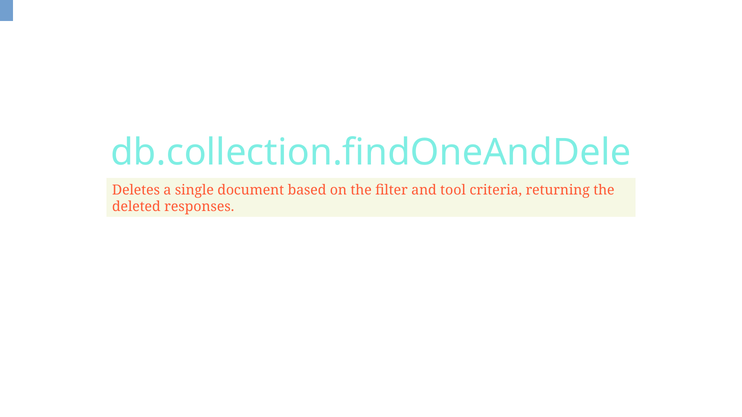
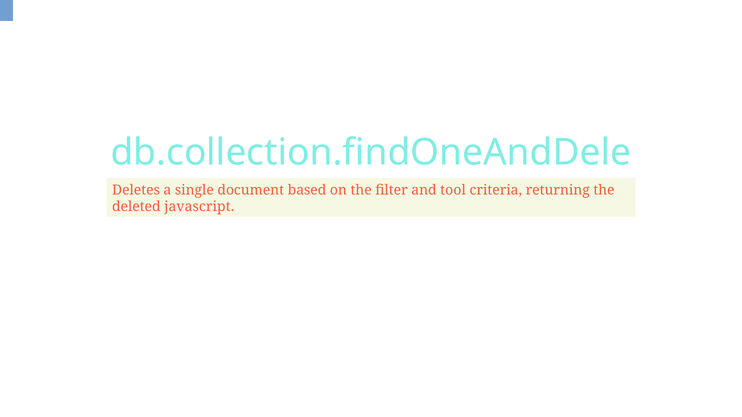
responses: responses -> javascript
